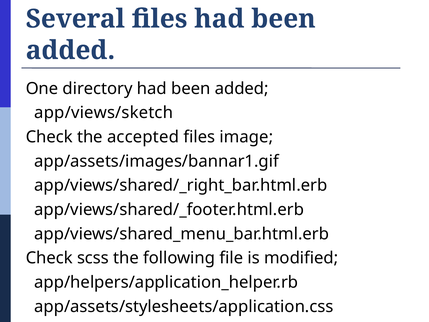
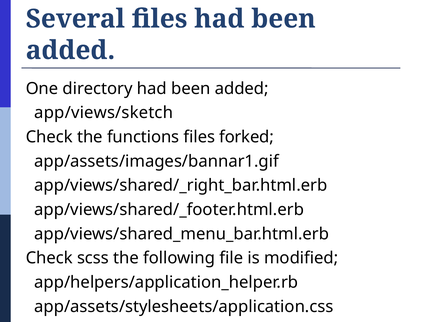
accepted: accepted -> functions
image: image -> forked
